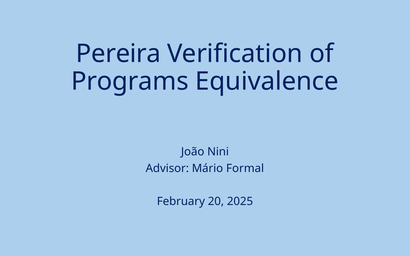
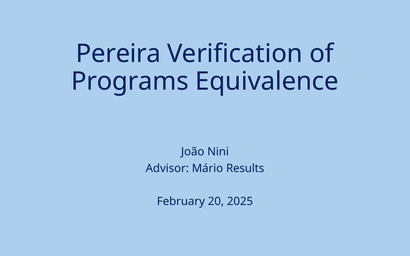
Formal: Formal -> Results
